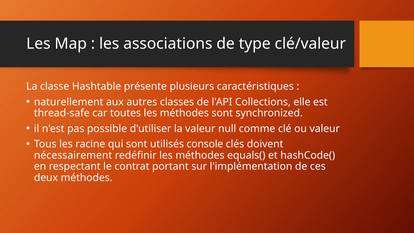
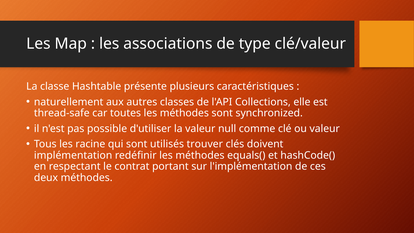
console: console -> trouver
nécessairement: nécessairement -> implémentation
